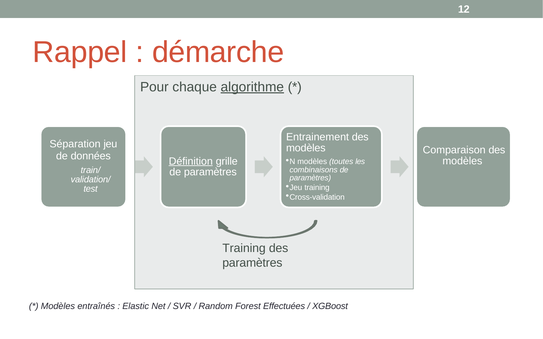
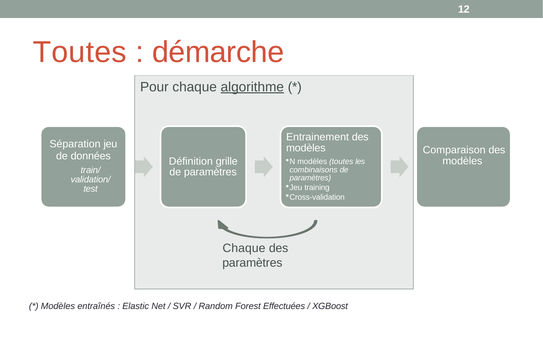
Rappel at (80, 52): Rappel -> Toutes
Définition underline: present -> none
Training at (244, 249): Training -> Chaque
